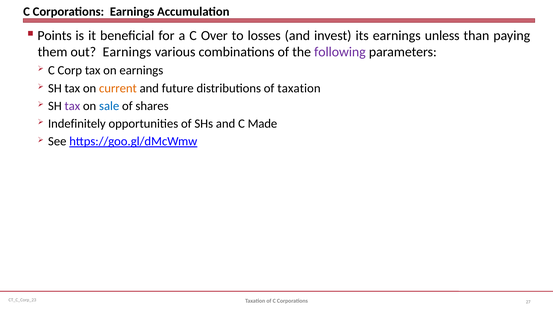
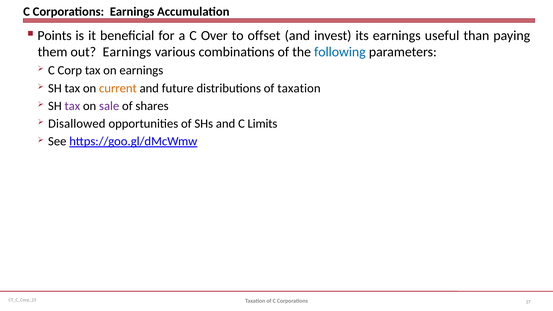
losses: losses -> offset
unless: unless -> useful
following colour: purple -> blue
sale colour: blue -> purple
Indefinitely: Indefinitely -> Disallowed
Made: Made -> Limits
